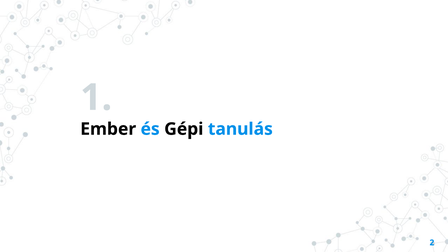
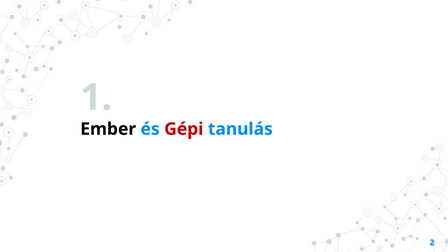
Gépi colour: black -> red
